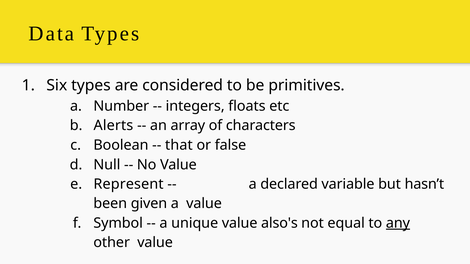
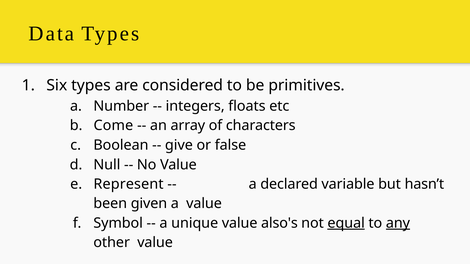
Alerts: Alerts -> Come
that: that -> give
equal underline: none -> present
